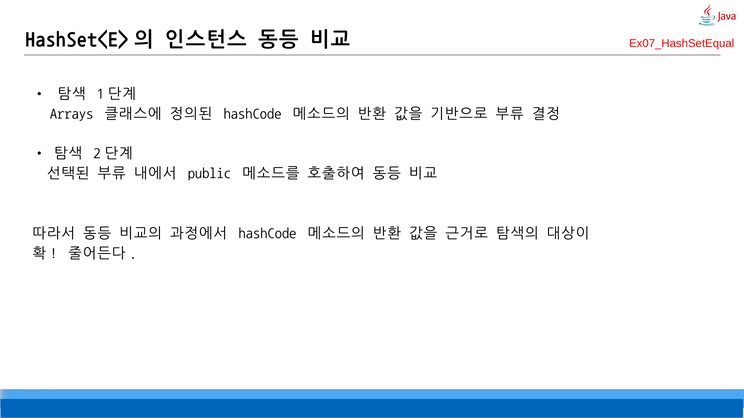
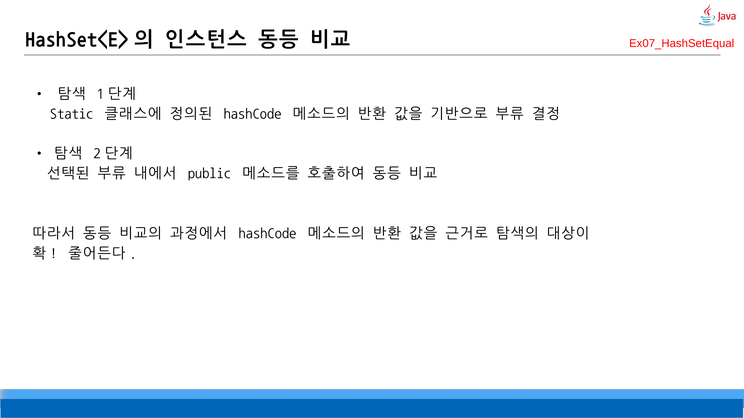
Arrays: Arrays -> Static
